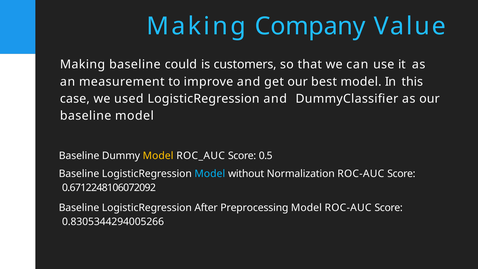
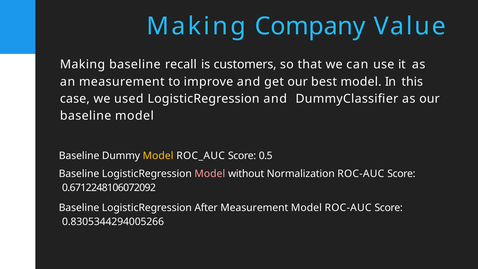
could: could -> recall
Model at (210, 174) colour: light blue -> pink
After Preprocessing: Preprocessing -> Measurement
